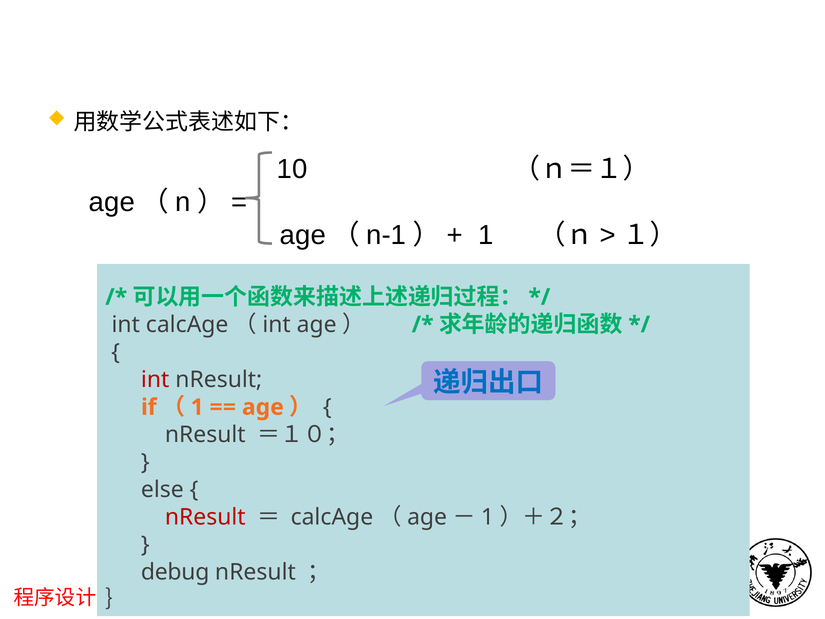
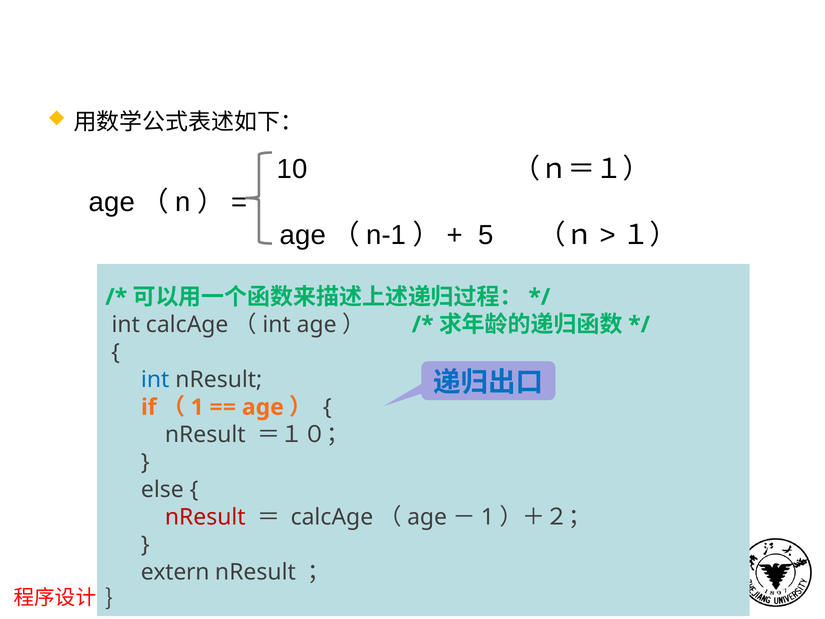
age（n-1）+ 1: 1 -> 5
int at (155, 380) colour: red -> blue
debug: debug -> extern
